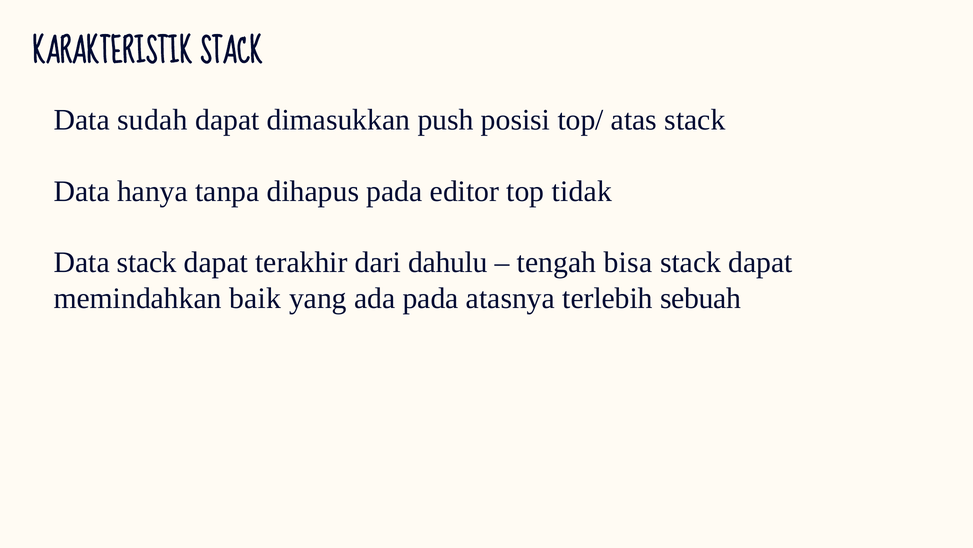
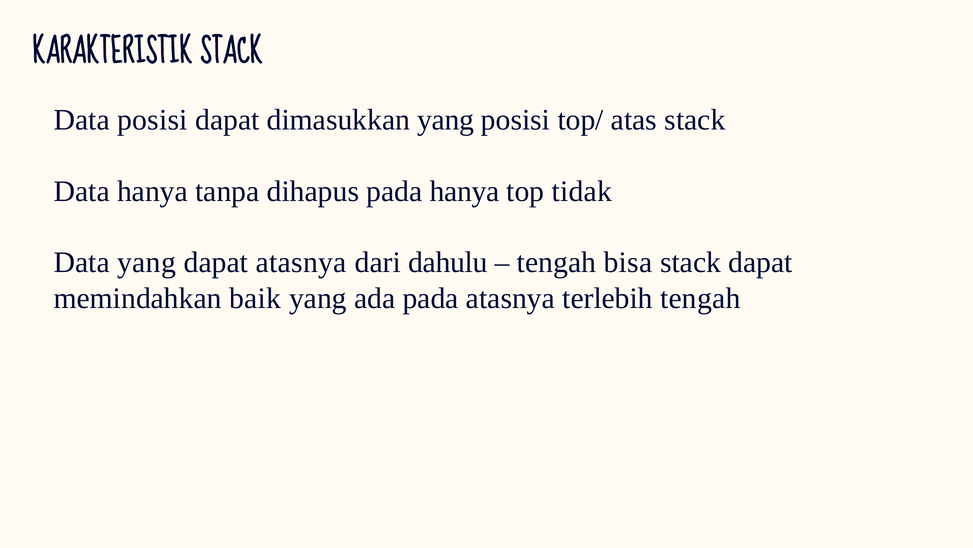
Data sudah: sudah -> posisi
dimasukkan push: push -> yang
pada editor: editor -> hanya
Data stack: stack -> yang
dapat terakhir: terakhir -> atasnya
terlebih sebuah: sebuah -> tengah
